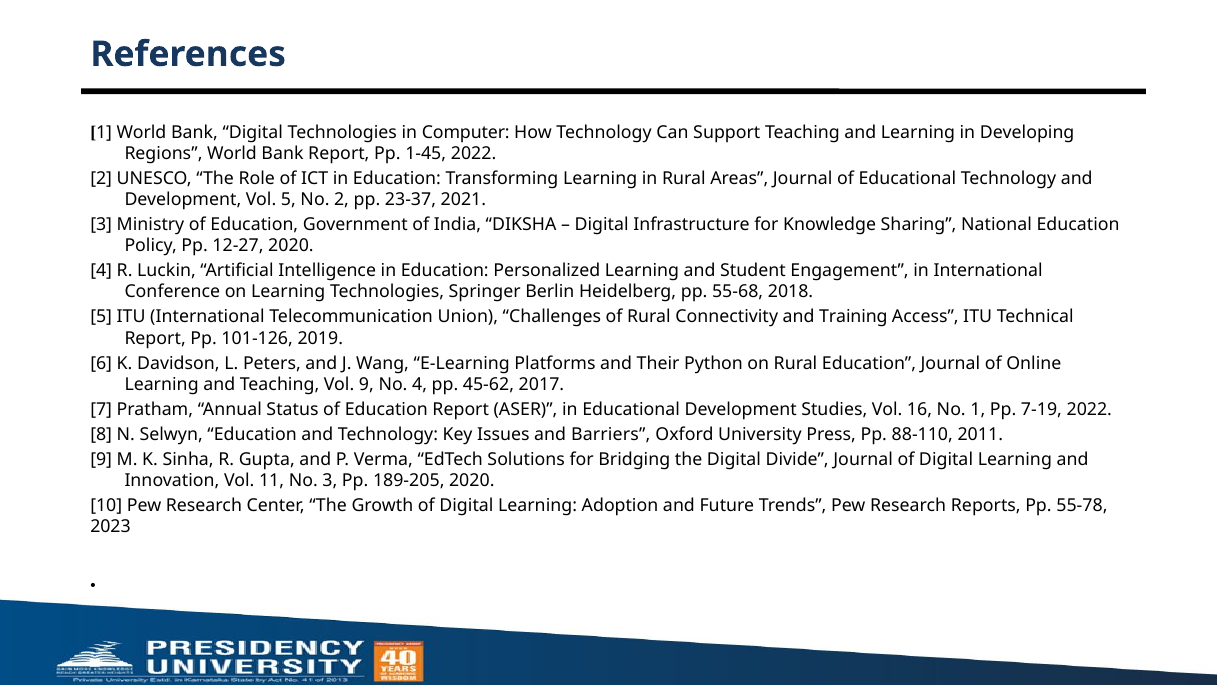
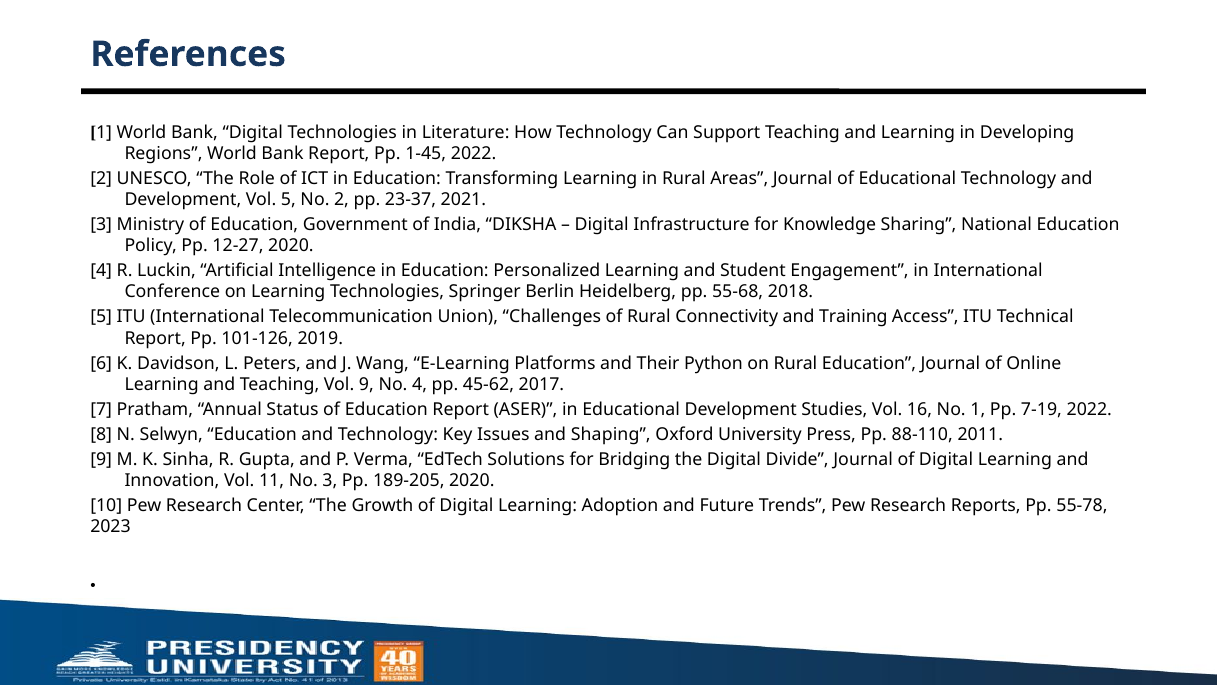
Computer: Computer -> Literature
Barriers: Barriers -> Shaping
